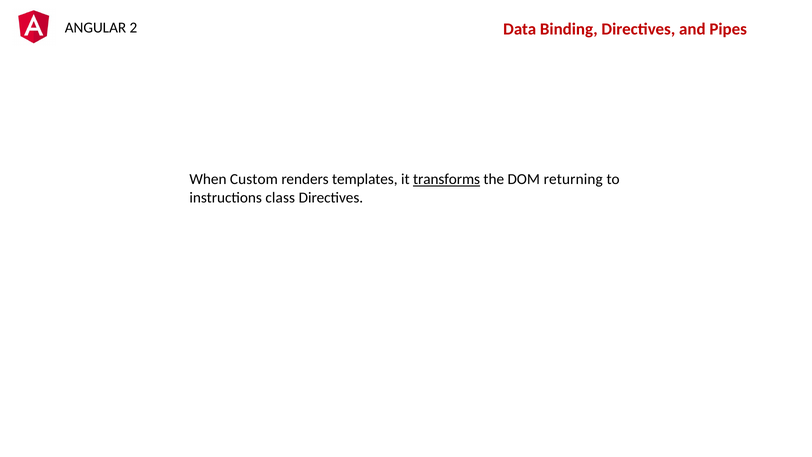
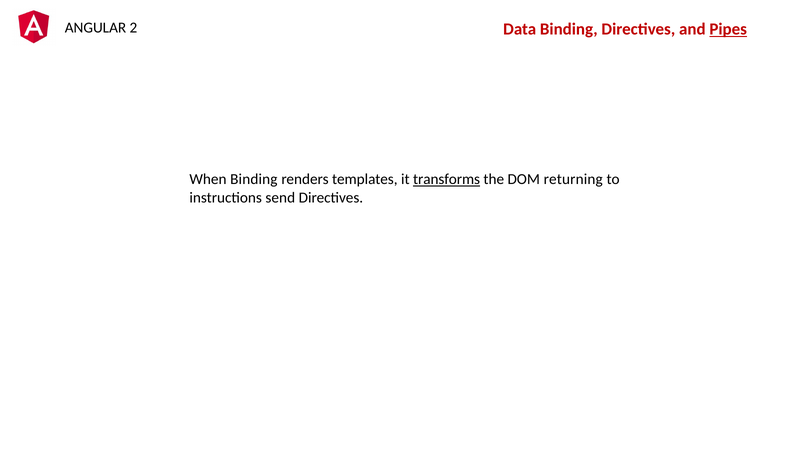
Pipes underline: none -> present
When Custom: Custom -> Binding
class: class -> send
